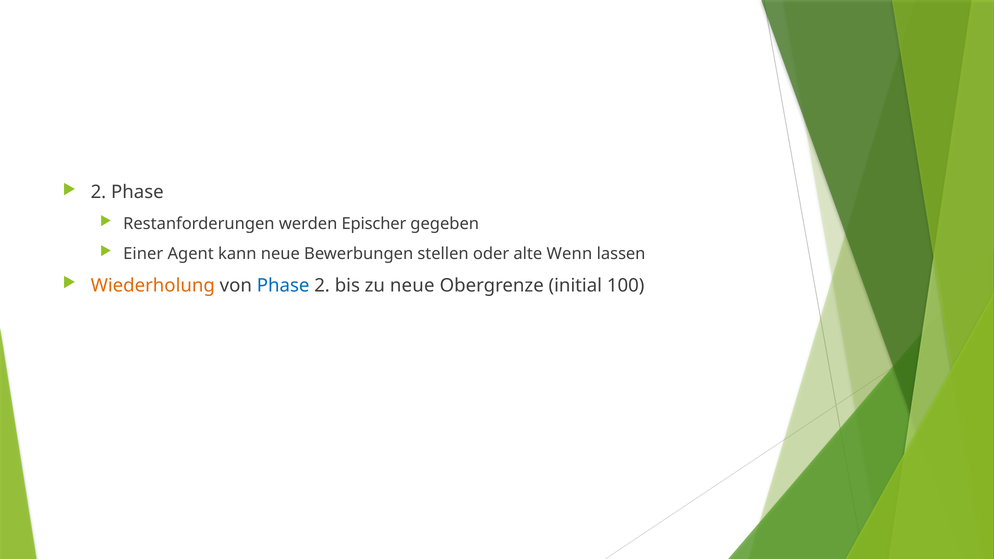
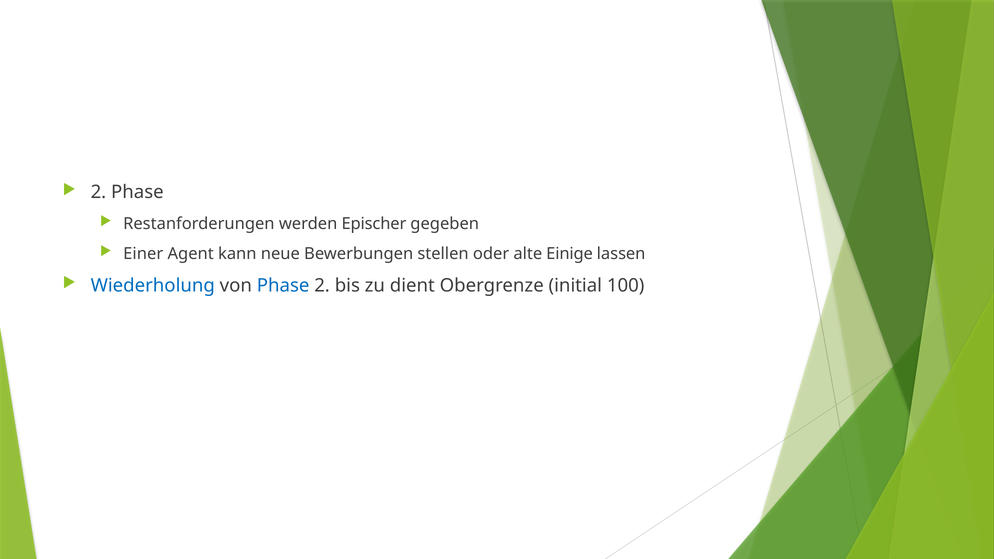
Wenn: Wenn -> Einige
Wiederholung colour: orange -> blue
zu neue: neue -> dient
